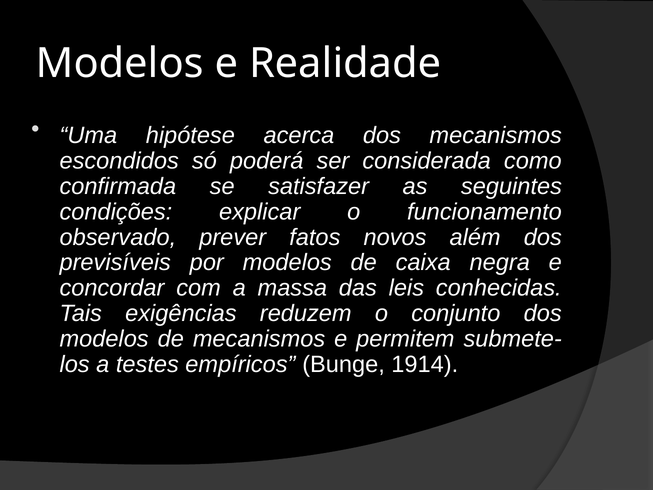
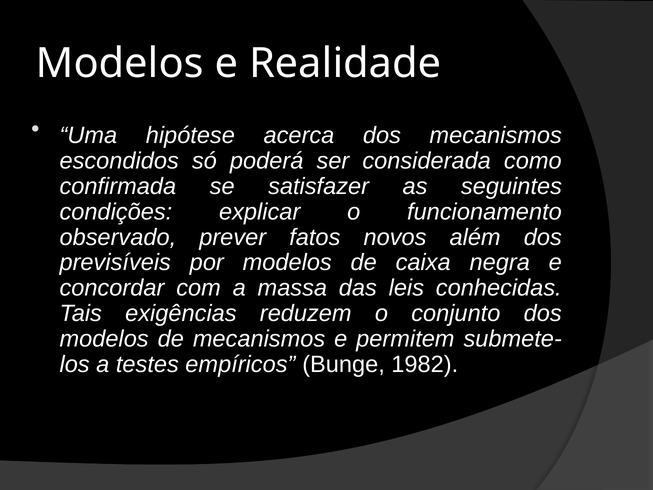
1914: 1914 -> 1982
